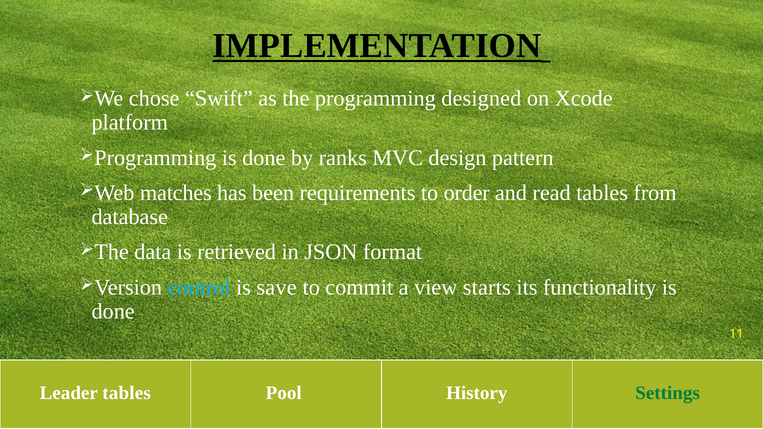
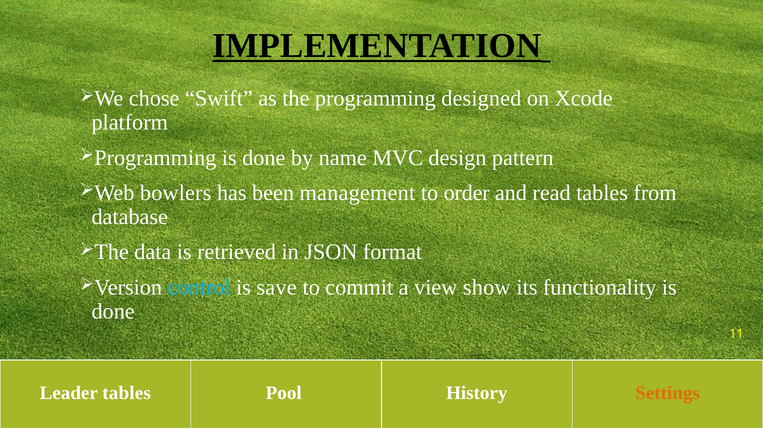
ranks: ranks -> name
matches: matches -> bowlers
requirements: requirements -> management
starts: starts -> show
Settings colour: green -> orange
